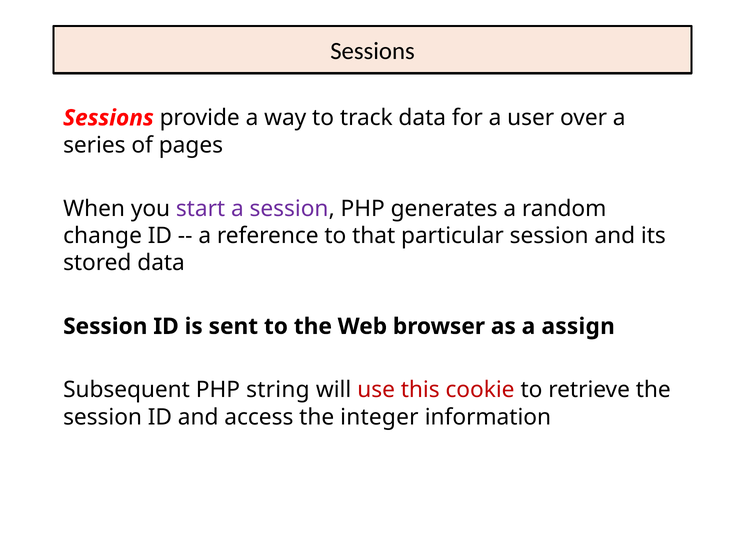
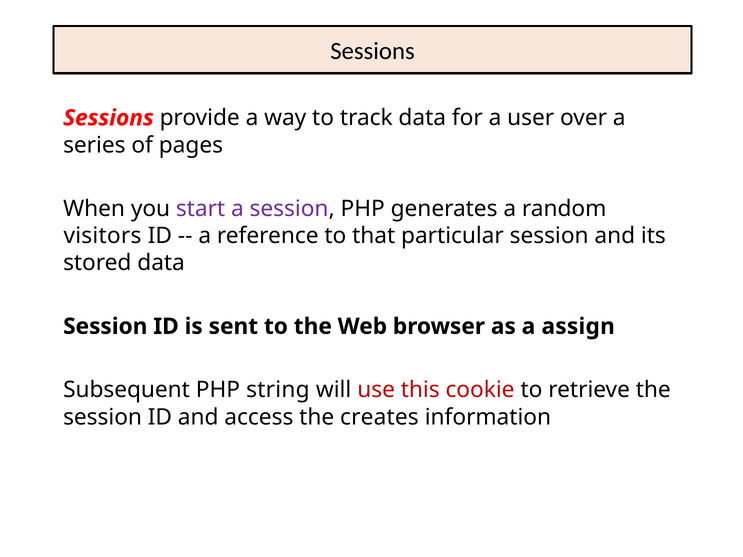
change: change -> visitors
integer: integer -> creates
